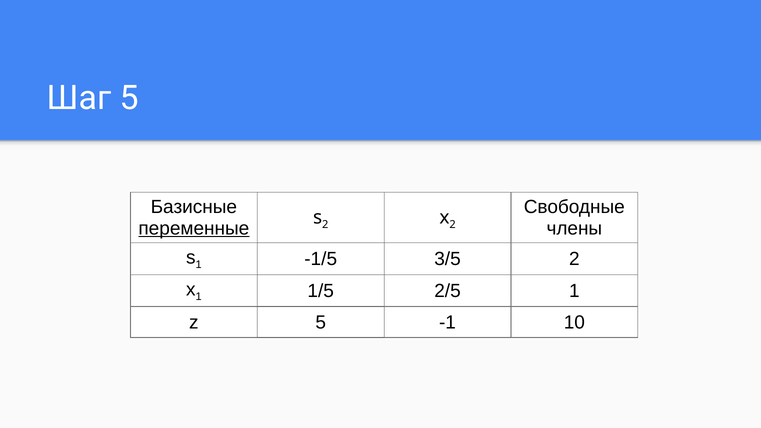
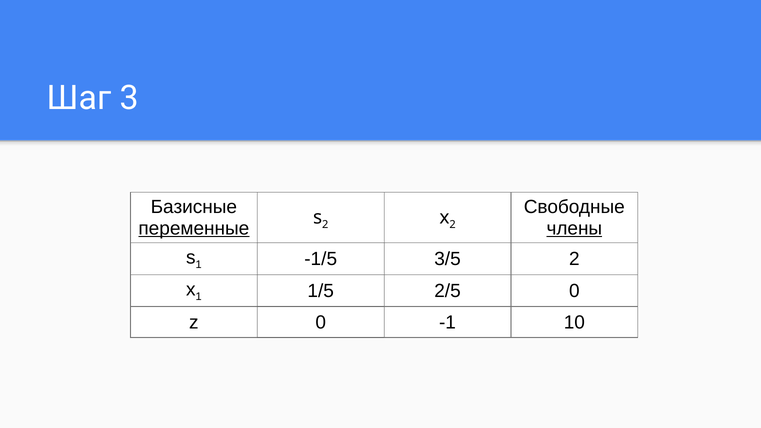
Шаг 5: 5 -> 3
члены underline: none -> present
2/5 1: 1 -> 0
z 5: 5 -> 0
